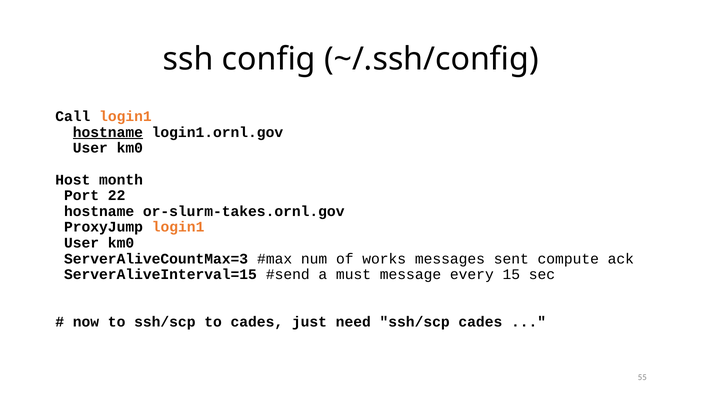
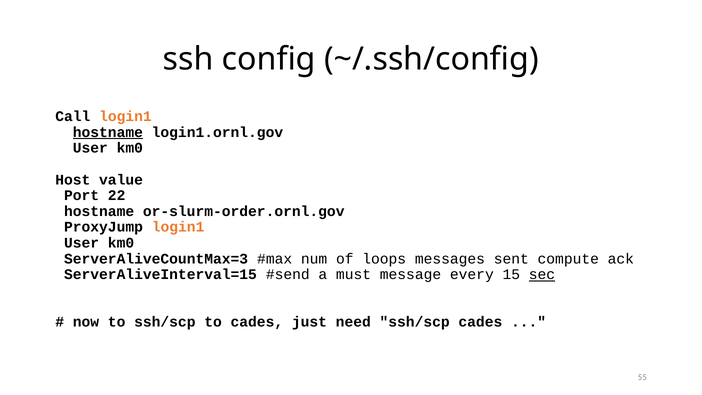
month: month -> value
or-slurm-takes.ornl.gov: or-slurm-takes.ornl.gov -> or-slurm-order.ornl.gov
works: works -> loops
sec underline: none -> present
